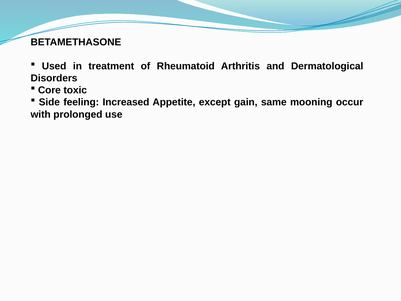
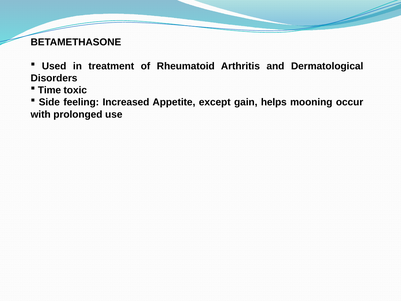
Core: Core -> Time
same: same -> helps
